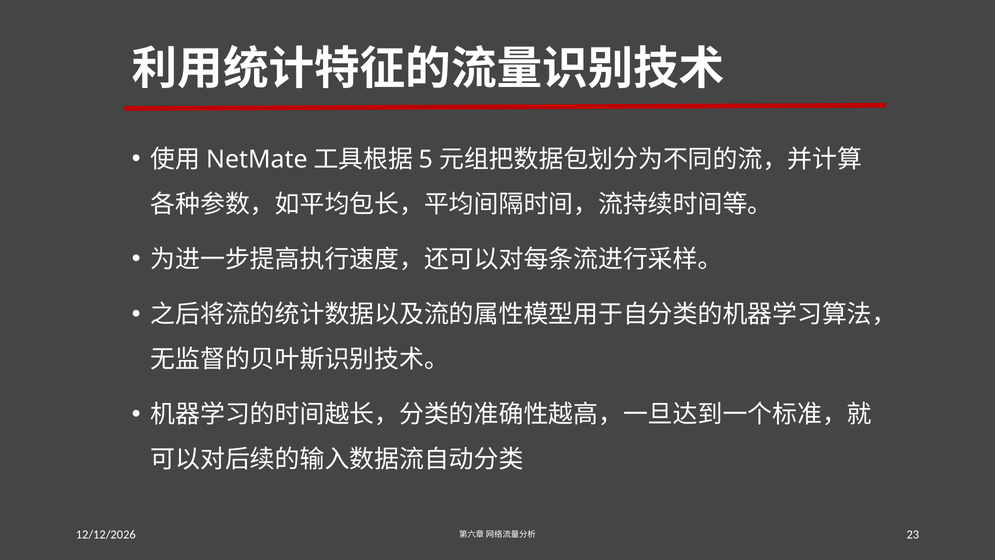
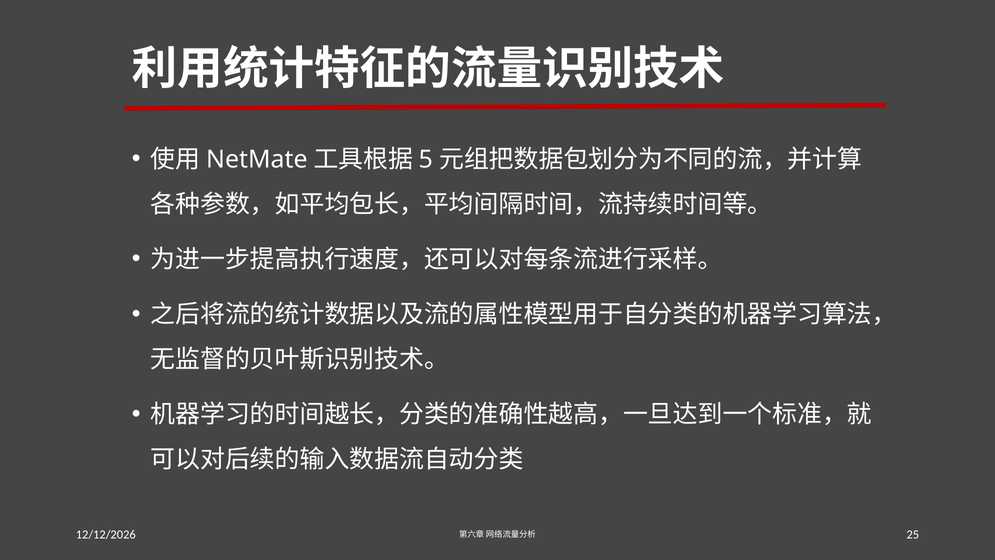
23: 23 -> 25
